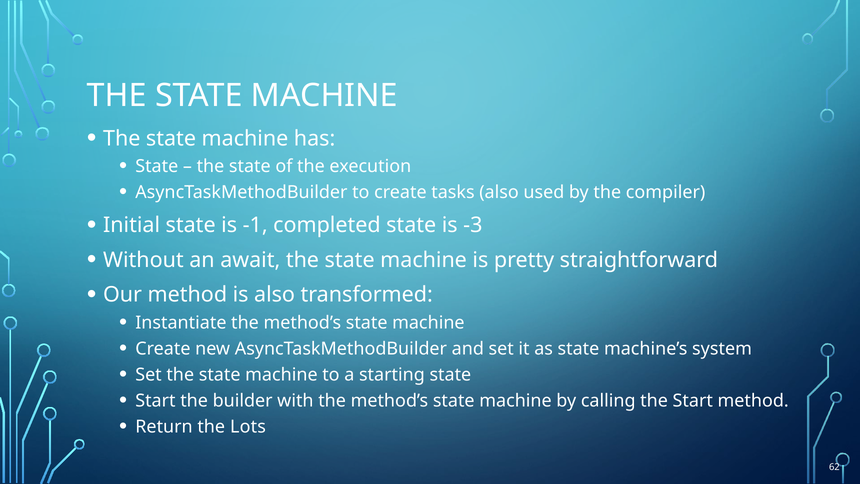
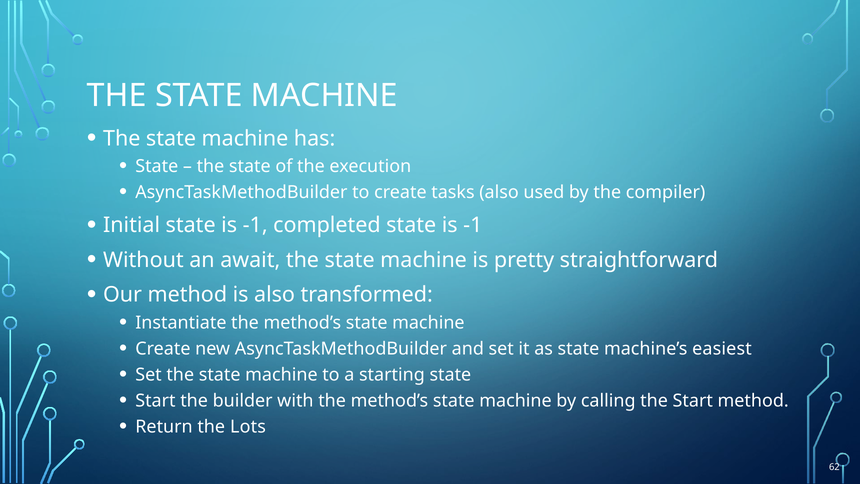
completed state is -3: -3 -> -1
system: system -> easiest
